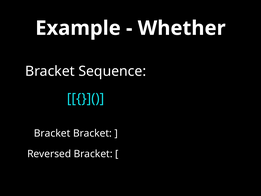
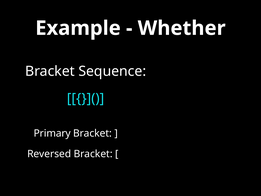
Bracket at (52, 133): Bracket -> Primary
